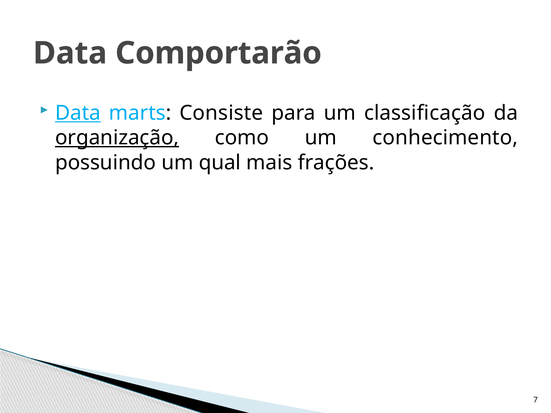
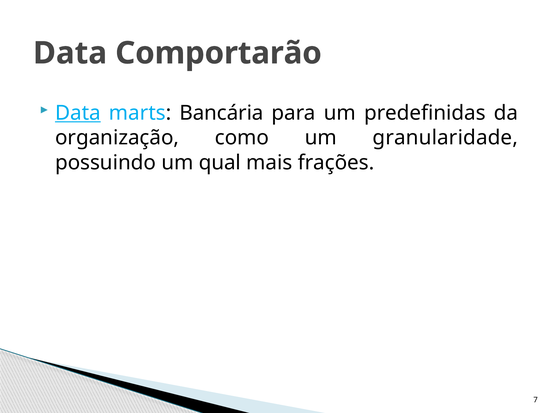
Consiste: Consiste -> Bancária
classificação: classificação -> predefinidas
organização underline: present -> none
conhecimento: conhecimento -> granularidade
